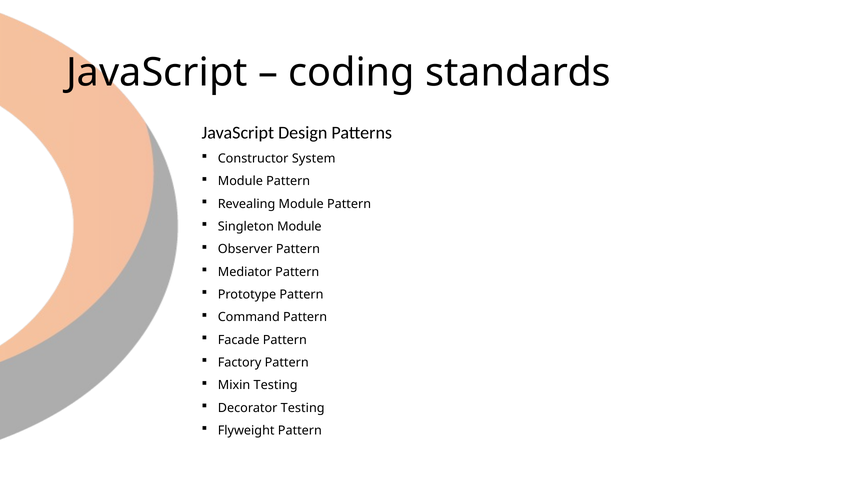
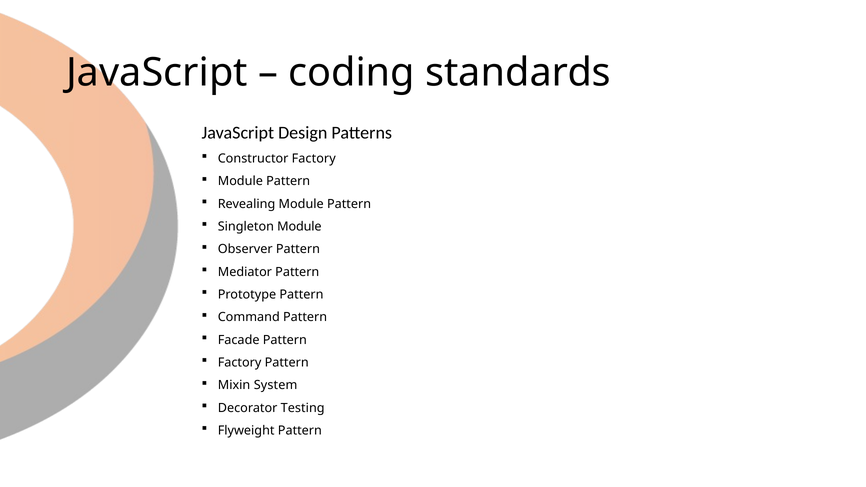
Constructor System: System -> Factory
Mixin Testing: Testing -> System
